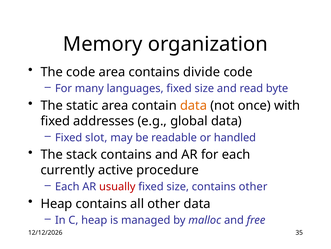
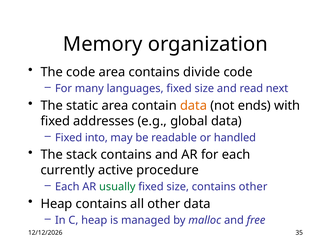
byte: byte -> next
once: once -> ends
slot: slot -> into
usually colour: red -> green
